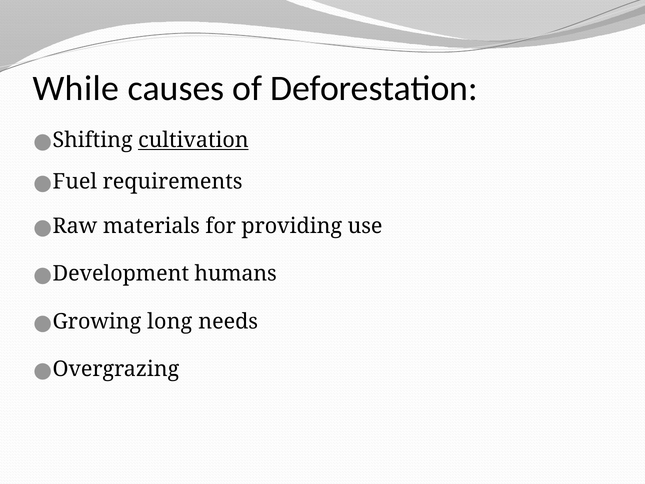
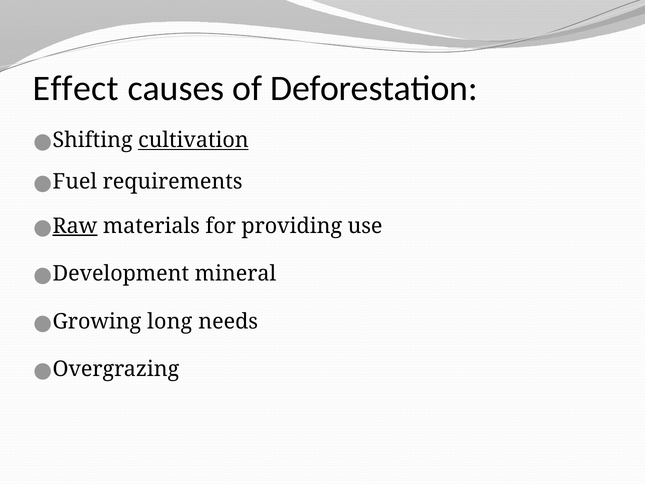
While: While -> Effect
Raw underline: none -> present
humans: humans -> mineral
